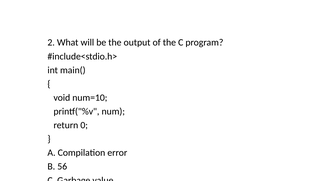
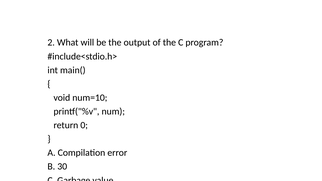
56: 56 -> 30
